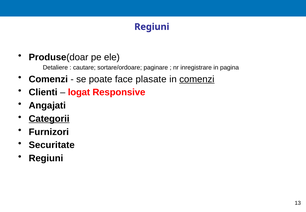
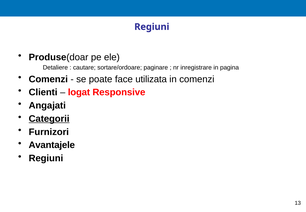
plasate: plasate -> utilizata
comenzi at (197, 79) underline: present -> none
Securitate: Securitate -> Avantajele
